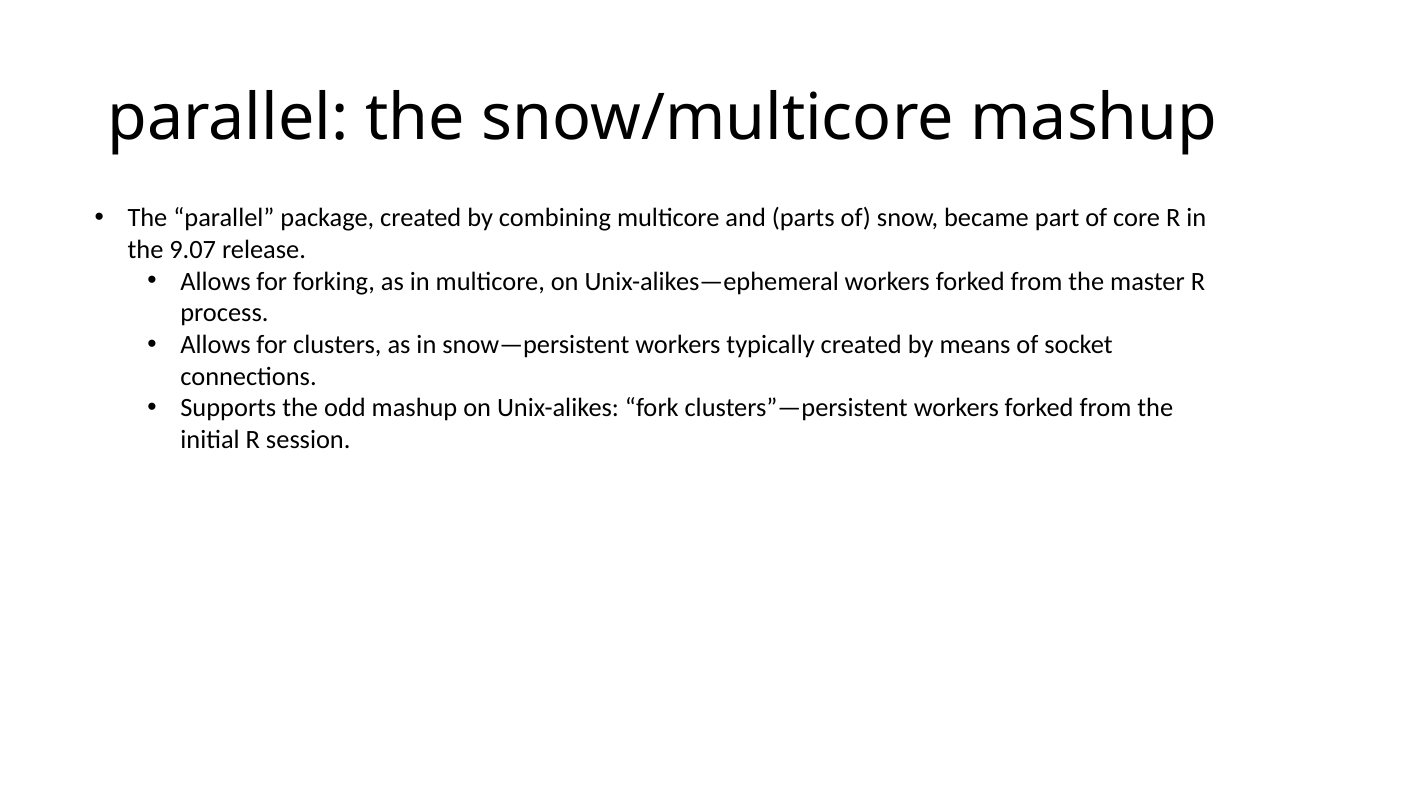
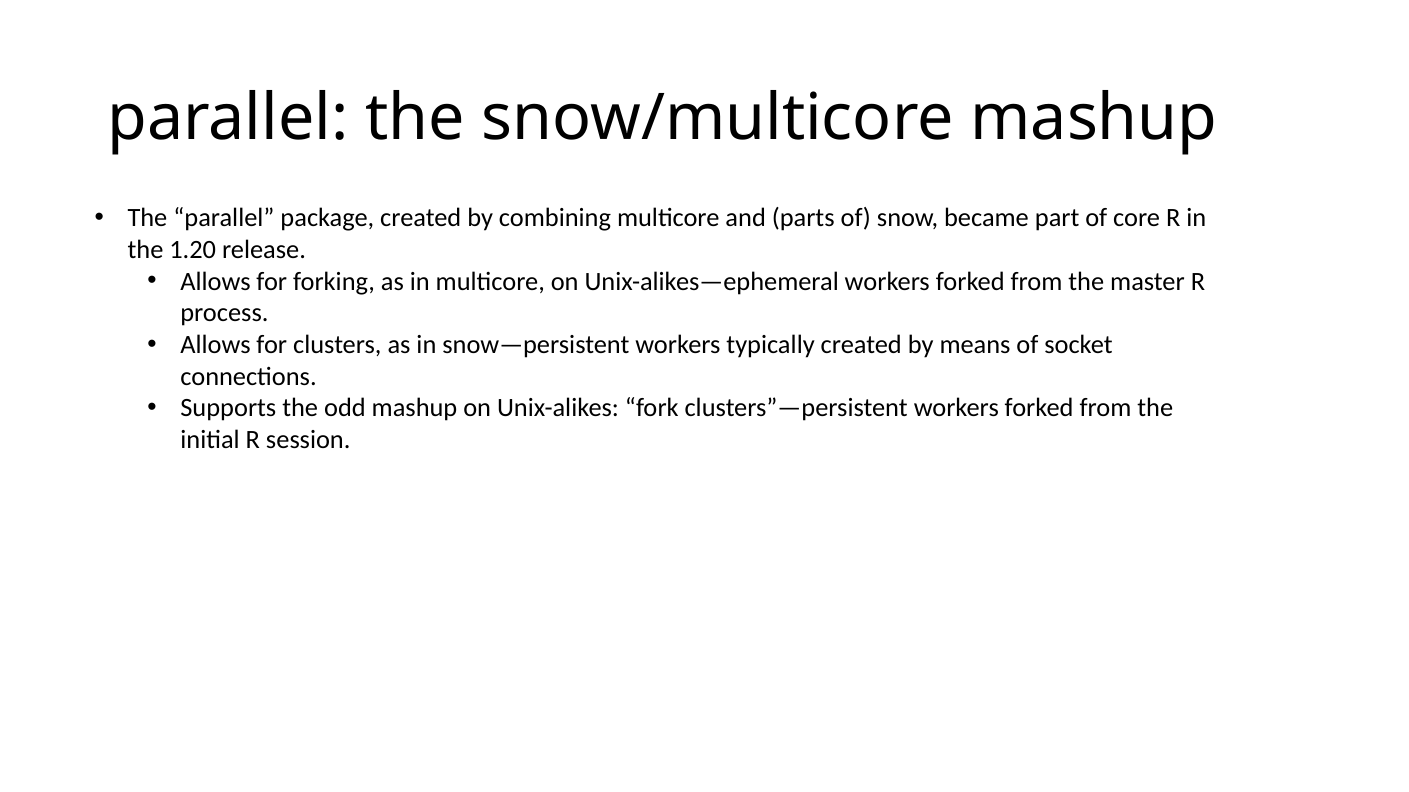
9.07: 9.07 -> 1.20
